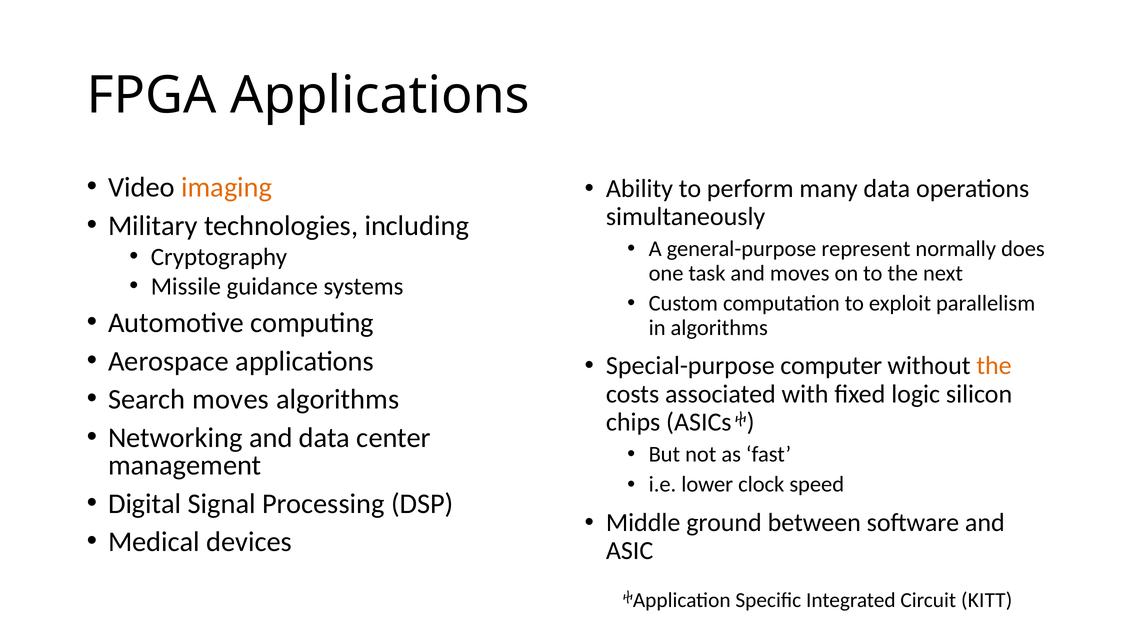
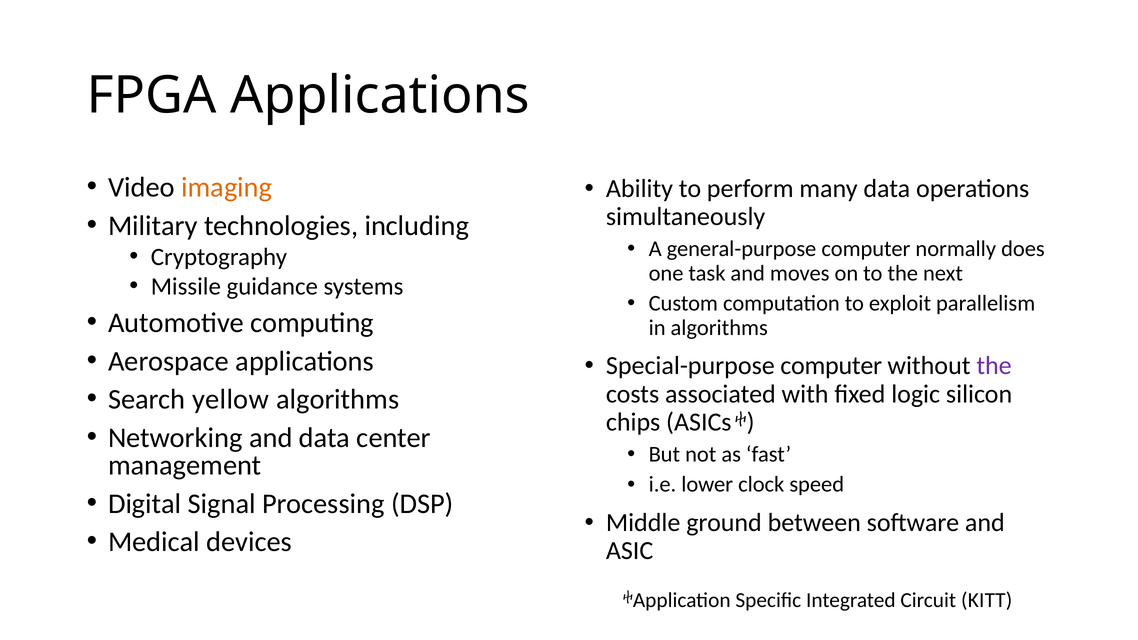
general-purpose represent: represent -> computer
the at (994, 366) colour: orange -> purple
Search moves: moves -> yellow
